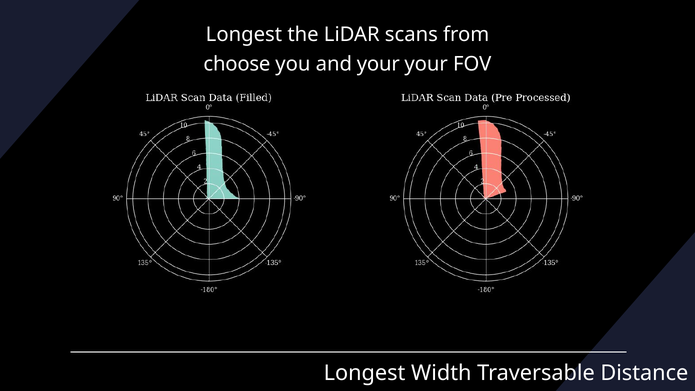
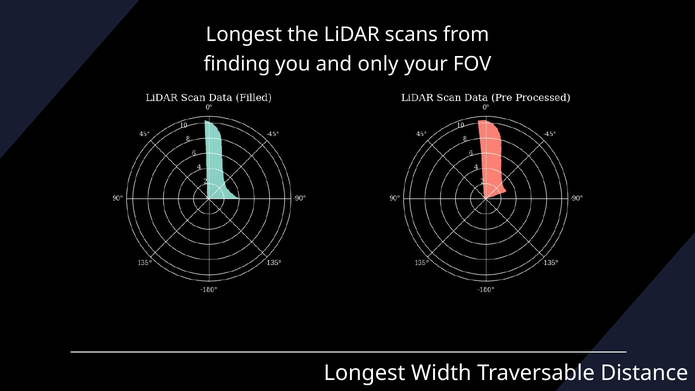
choose: choose -> finding
and your: your -> only
